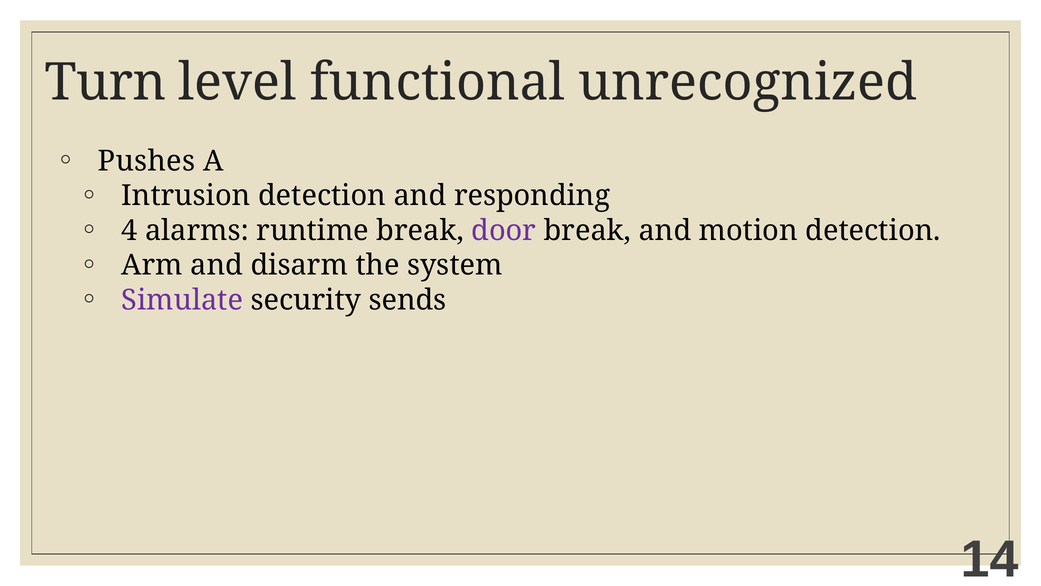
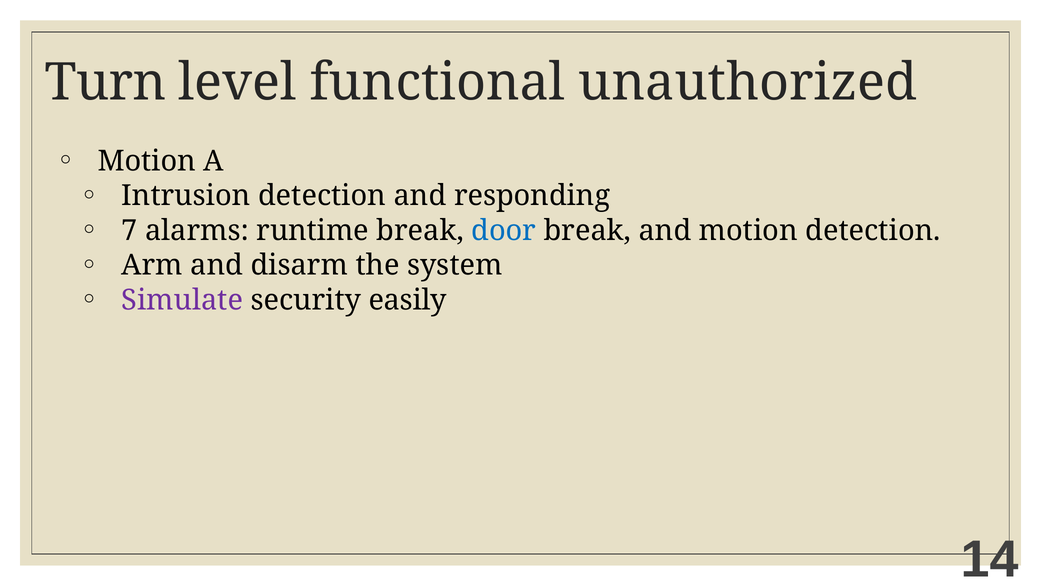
unrecognized: unrecognized -> unauthorized
Pushes at (147, 161): Pushes -> Motion
4: 4 -> 7
door colour: purple -> blue
sends: sends -> easily
